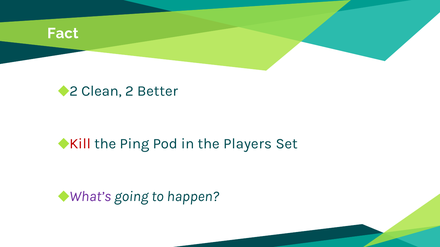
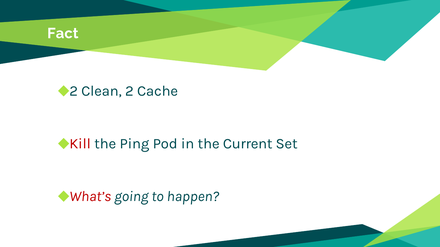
Better: Better -> Cache
Players: Players -> Current
What’s colour: purple -> red
